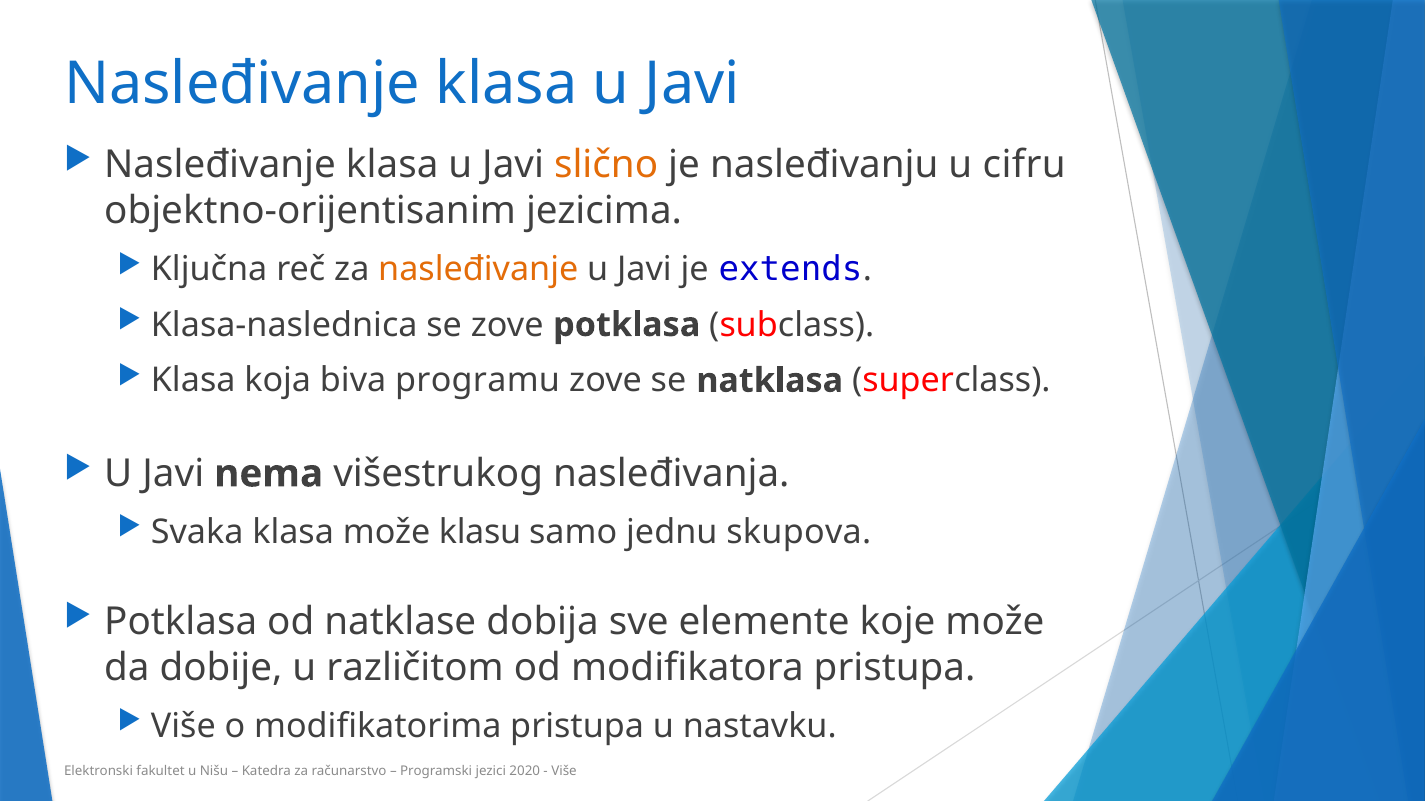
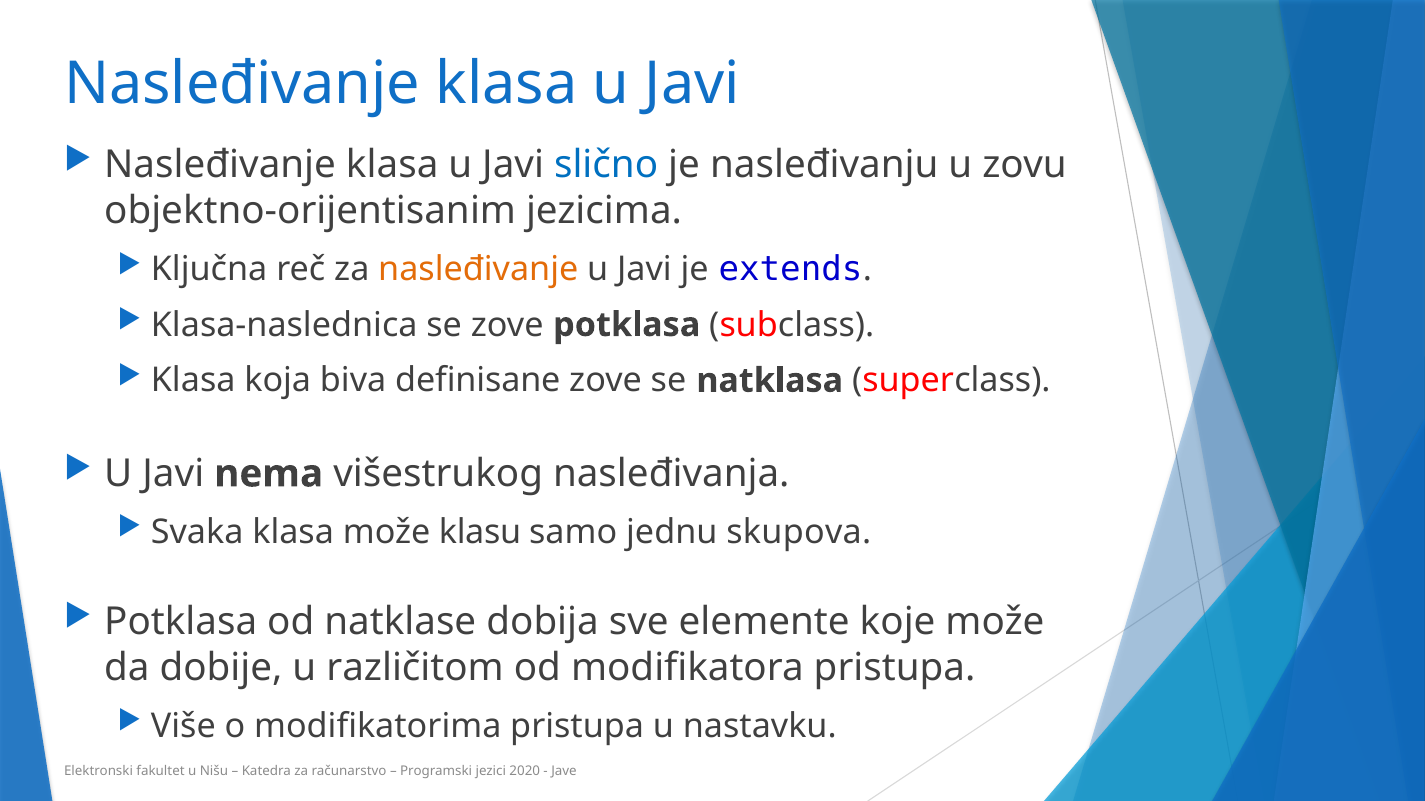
slično colour: orange -> blue
cifru: cifru -> zovu
programu: programu -> definisane
Više at (564, 772): Više -> Jave
